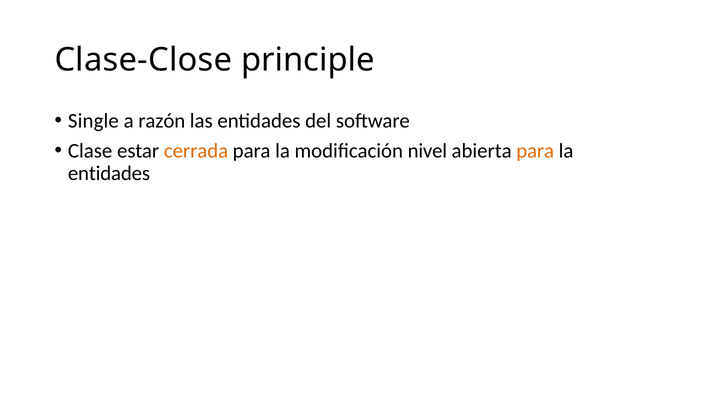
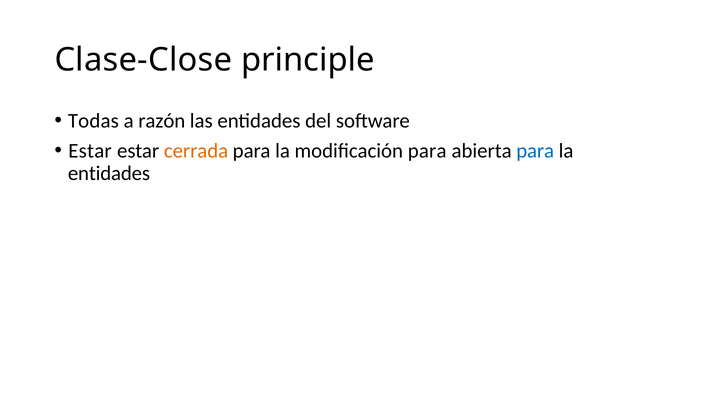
Single: Single -> Todas
Clase at (90, 151): Clase -> Estar
modificación nivel: nivel -> para
para at (535, 151) colour: orange -> blue
